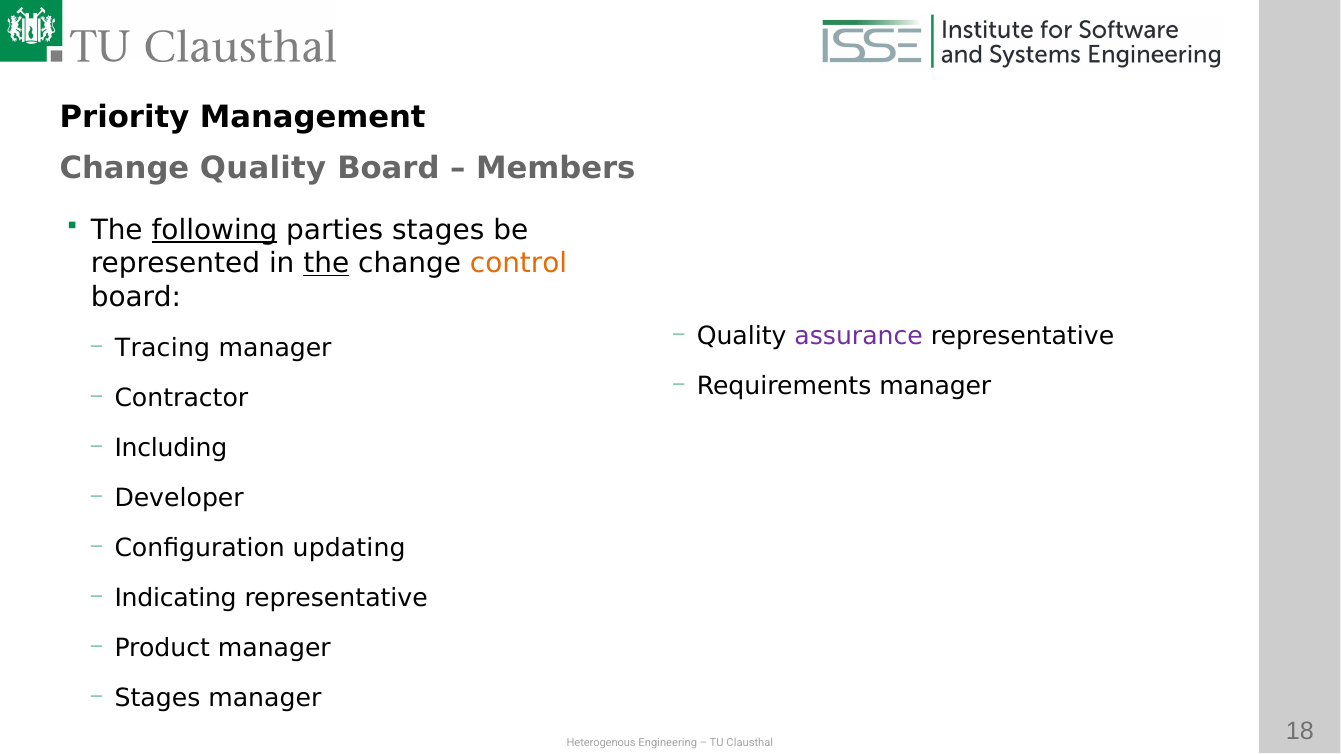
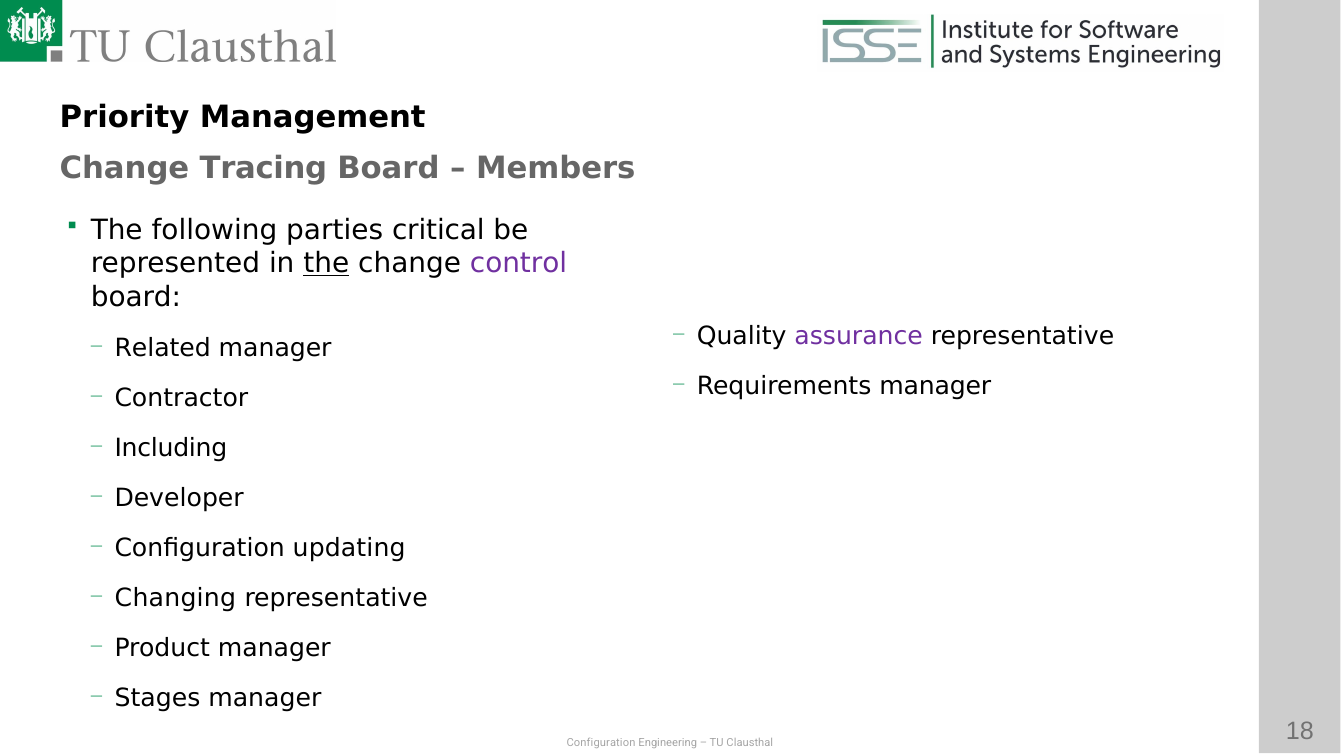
Change Quality: Quality -> Tracing
following underline: present -> none
parties stages: stages -> critical
control colour: orange -> purple
Tracing: Tracing -> Related
Indicating: Indicating -> Changing
Heterogenous at (601, 743): Heterogenous -> Configuration
